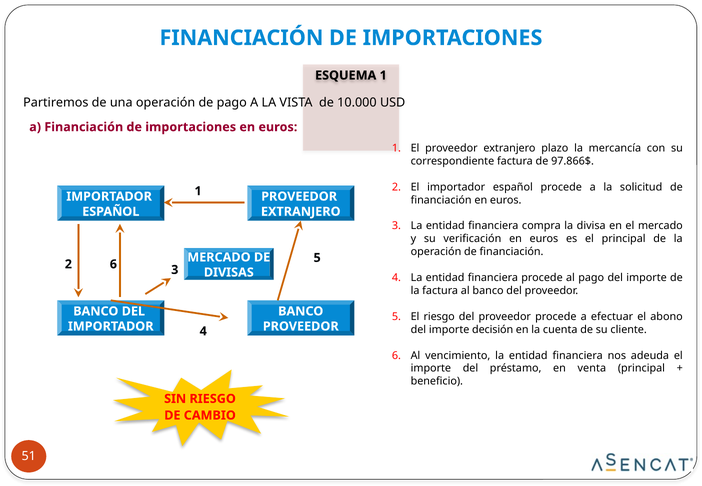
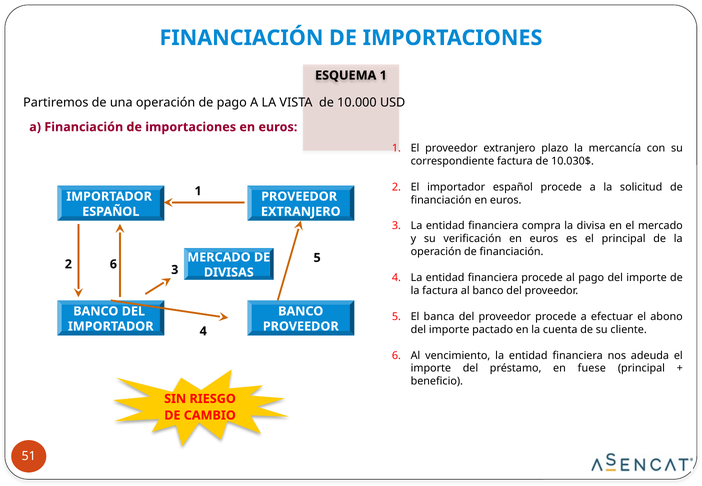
97.866$: 97.866$ -> 10.030$
El riesgo: riesgo -> banca
decisión: decisión -> pactado
venta: venta -> fuese
